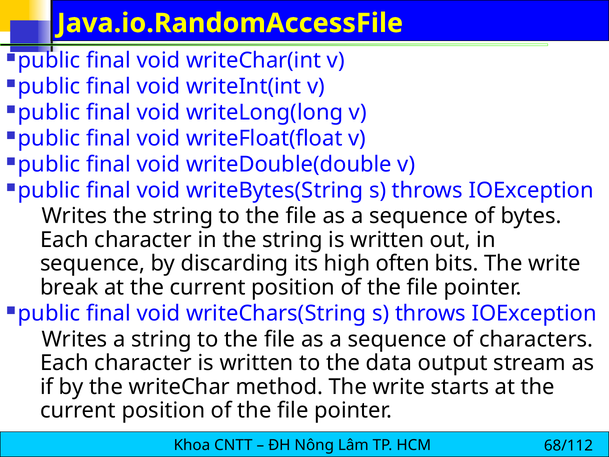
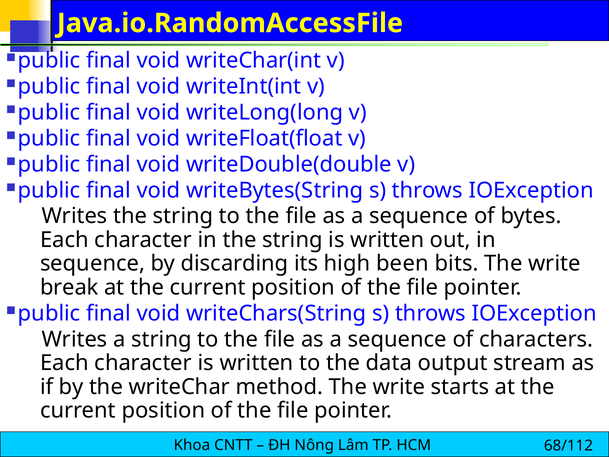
often: often -> been
